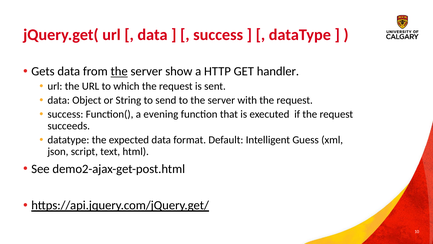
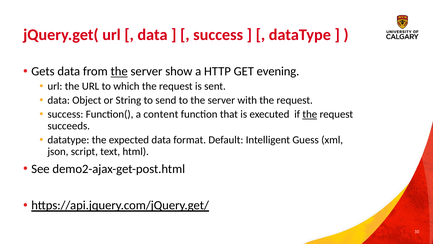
handler: handler -> evening
evening: evening -> content
the at (310, 114) underline: none -> present
